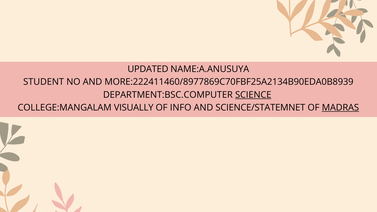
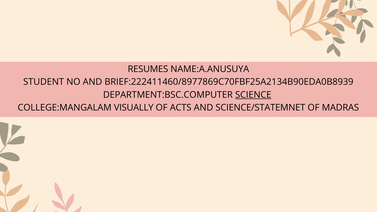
UPDATED: UPDATED -> RESUMES
MORE:222411460/8977869C70FBF25A2134B90EDA0B8939: MORE:222411460/8977869C70FBF25A2134B90EDA0B8939 -> BRIEF:222411460/8977869C70FBF25A2134B90EDA0B8939
INFO: INFO -> ACTS
MADRAS underline: present -> none
